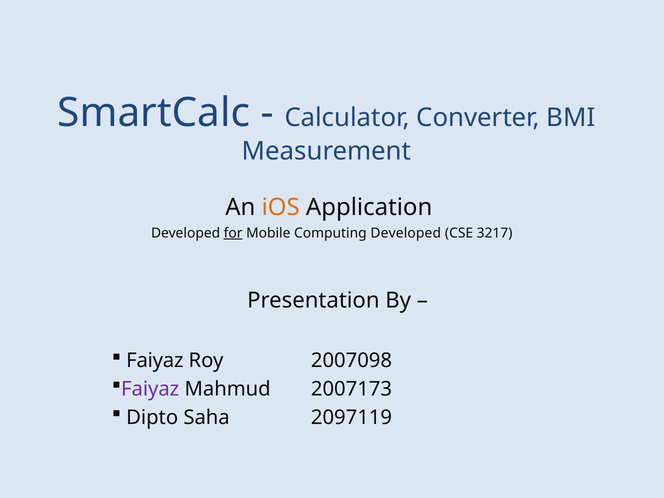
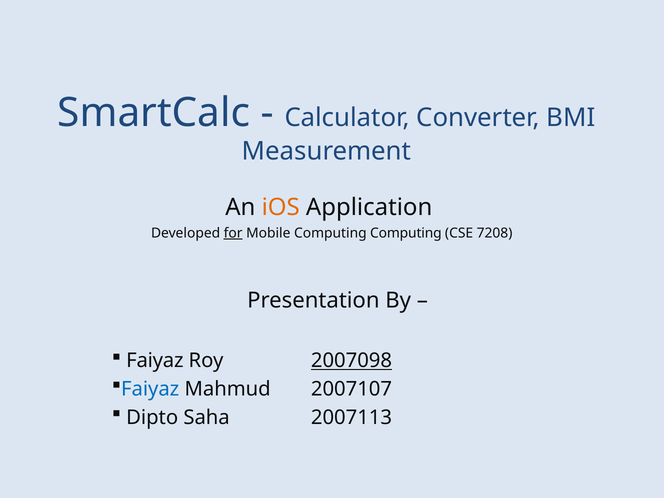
Computing Developed: Developed -> Computing
3217: 3217 -> 7208
2007098 underline: none -> present
Faiyaz at (150, 389) colour: purple -> blue
2007173: 2007173 -> 2007107
2097119: 2097119 -> 2007113
